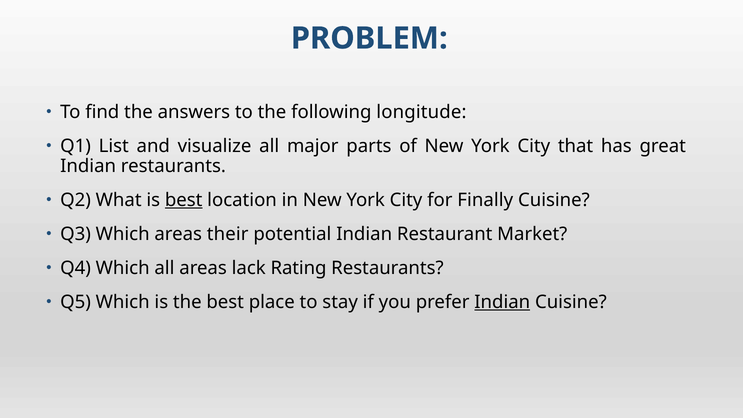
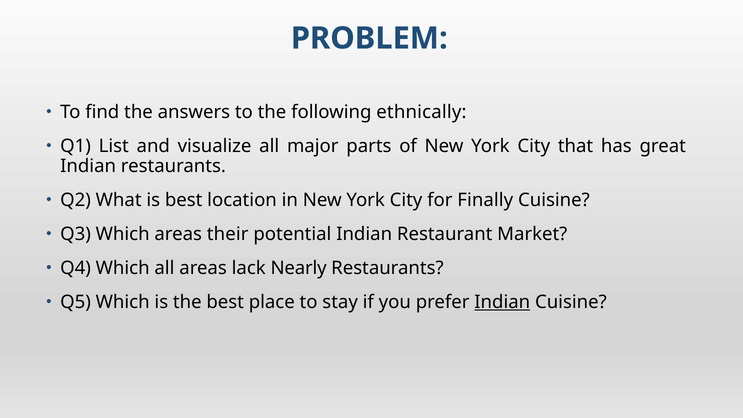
longitude: longitude -> ethnically
best at (184, 200) underline: present -> none
Rating: Rating -> Nearly
